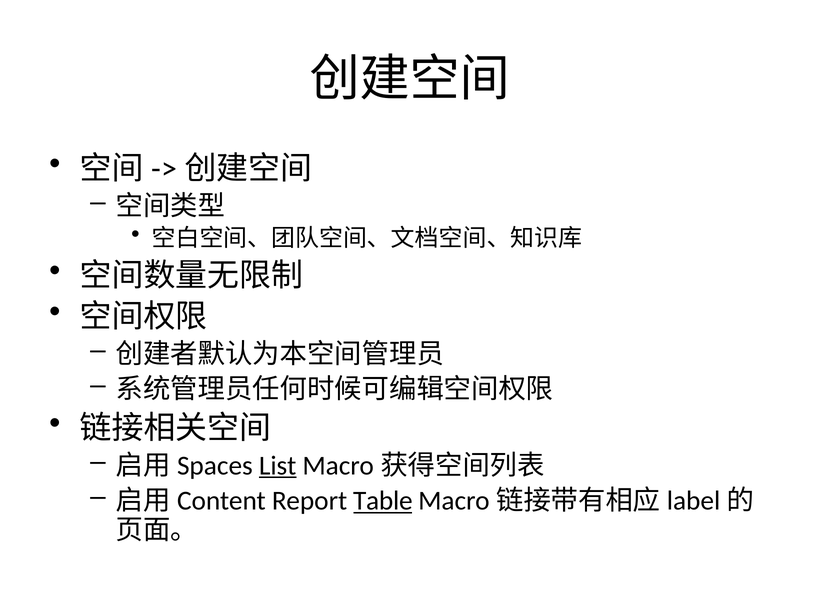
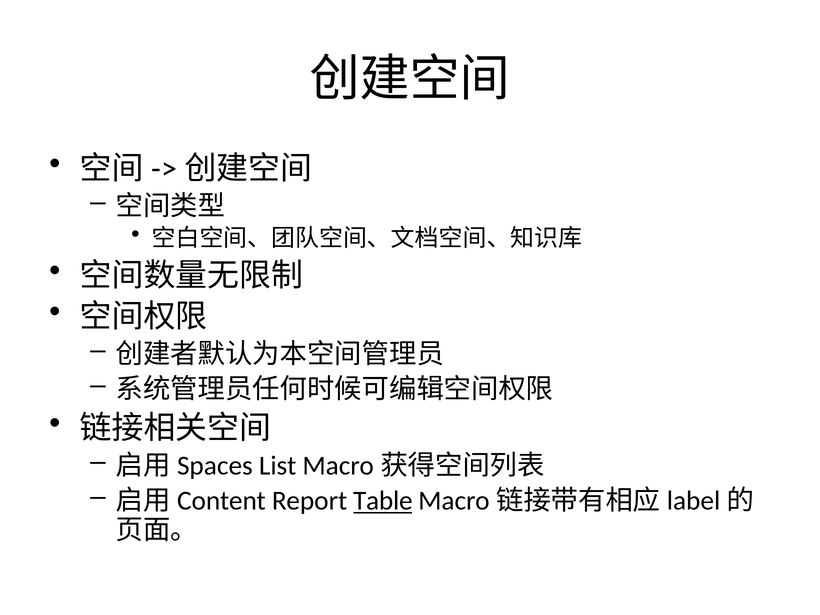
List underline: present -> none
